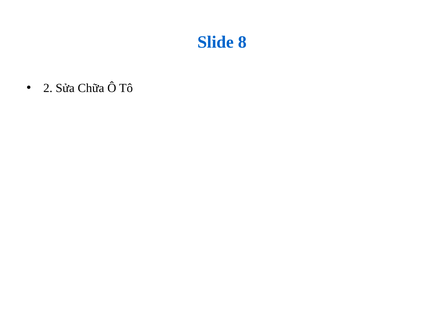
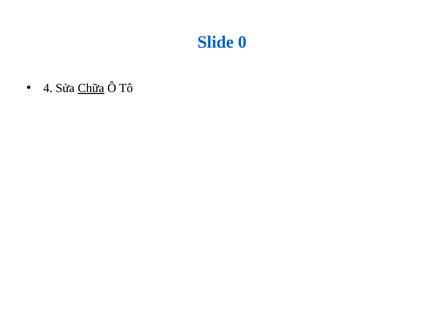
8: 8 -> 0
2: 2 -> 4
Chữa underline: none -> present
